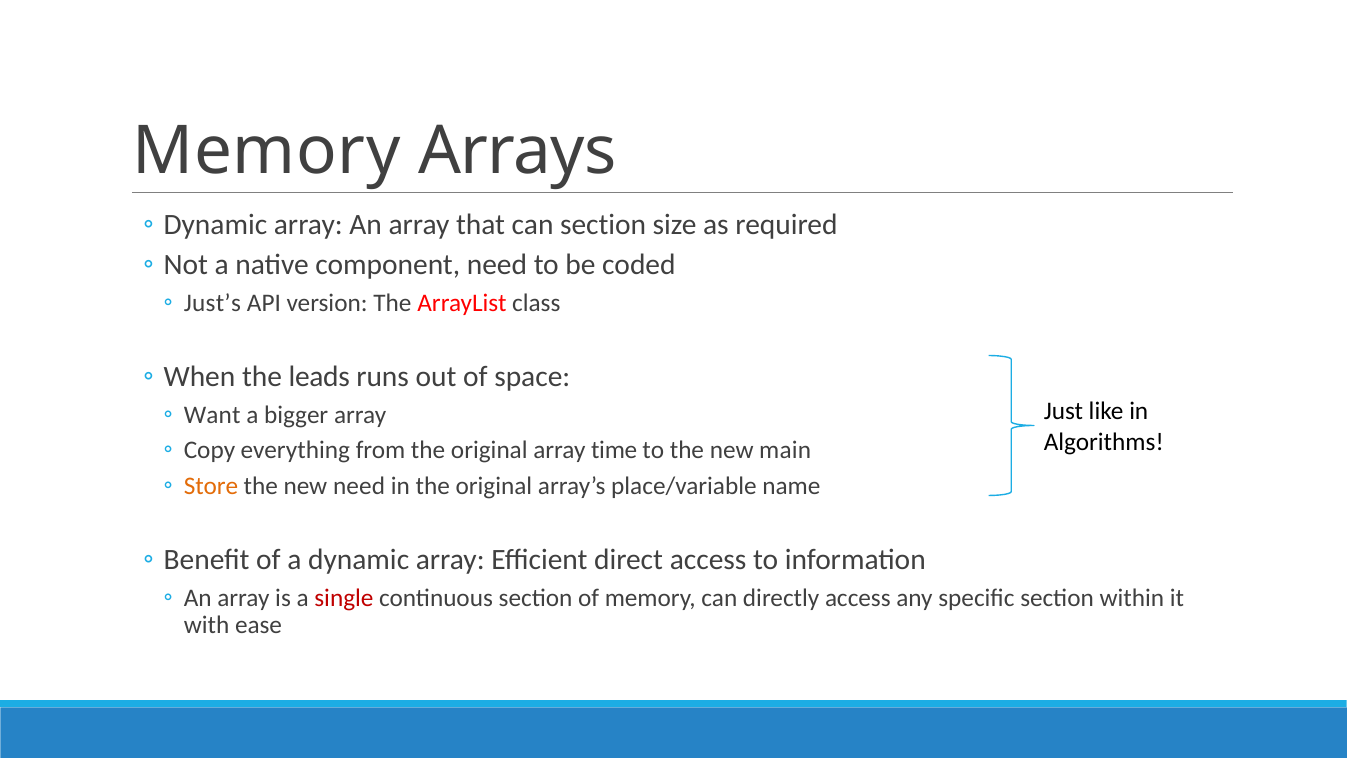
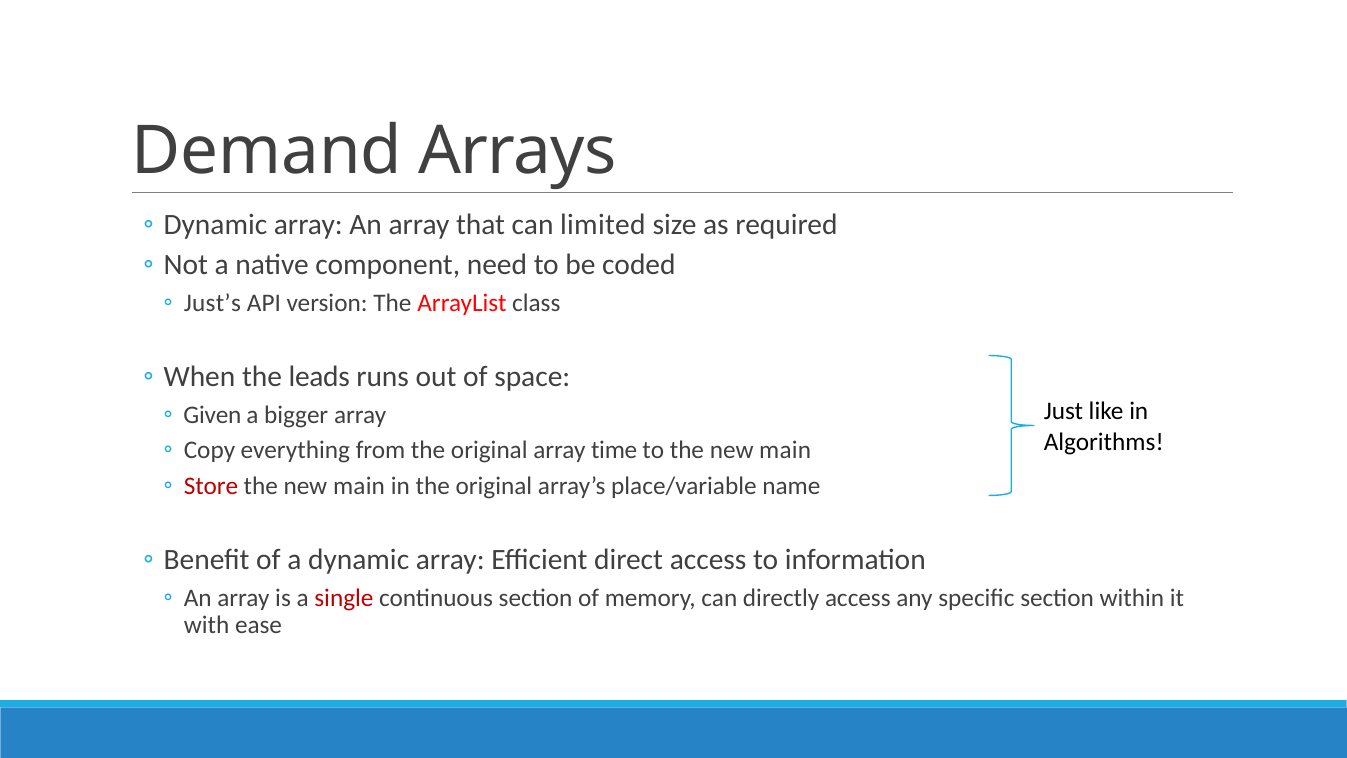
Memory at (267, 151): Memory -> Demand
can section: section -> limited
Want: Want -> Given
Store colour: orange -> red
need at (359, 486): need -> main
